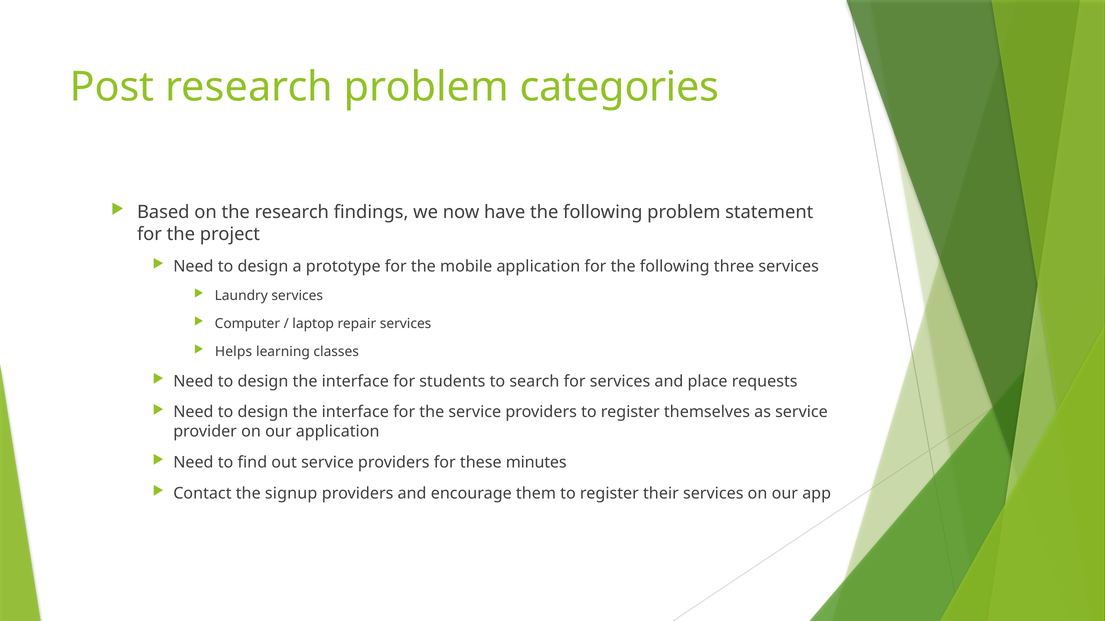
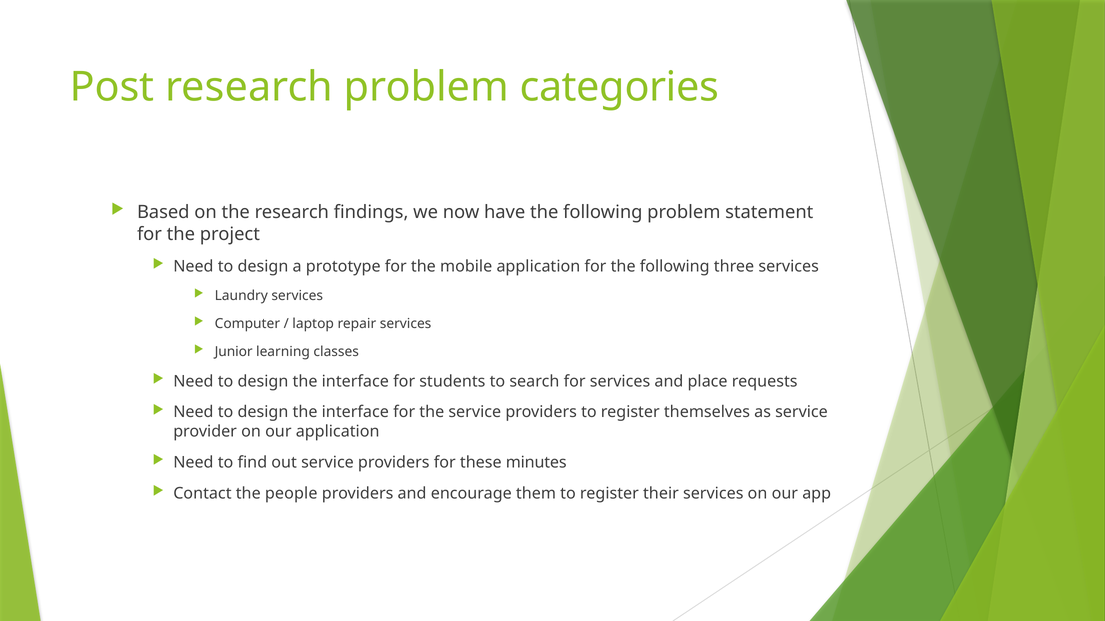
Helps: Helps -> Junior
signup: signup -> people
